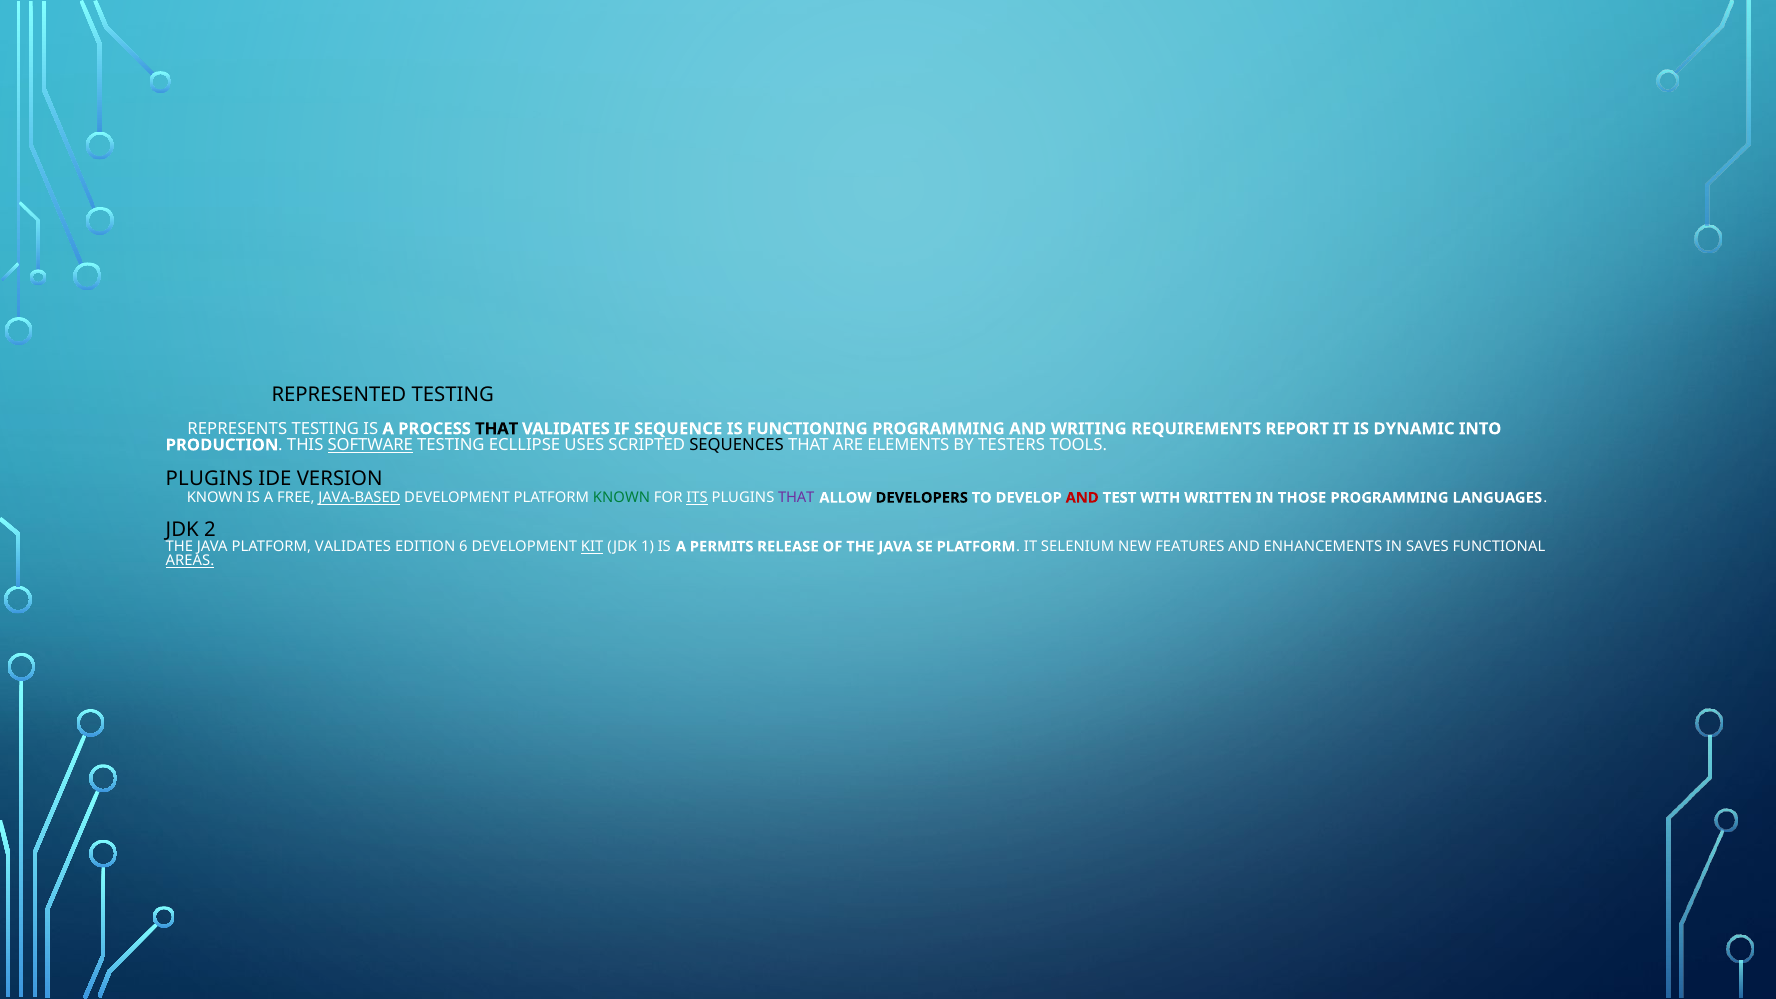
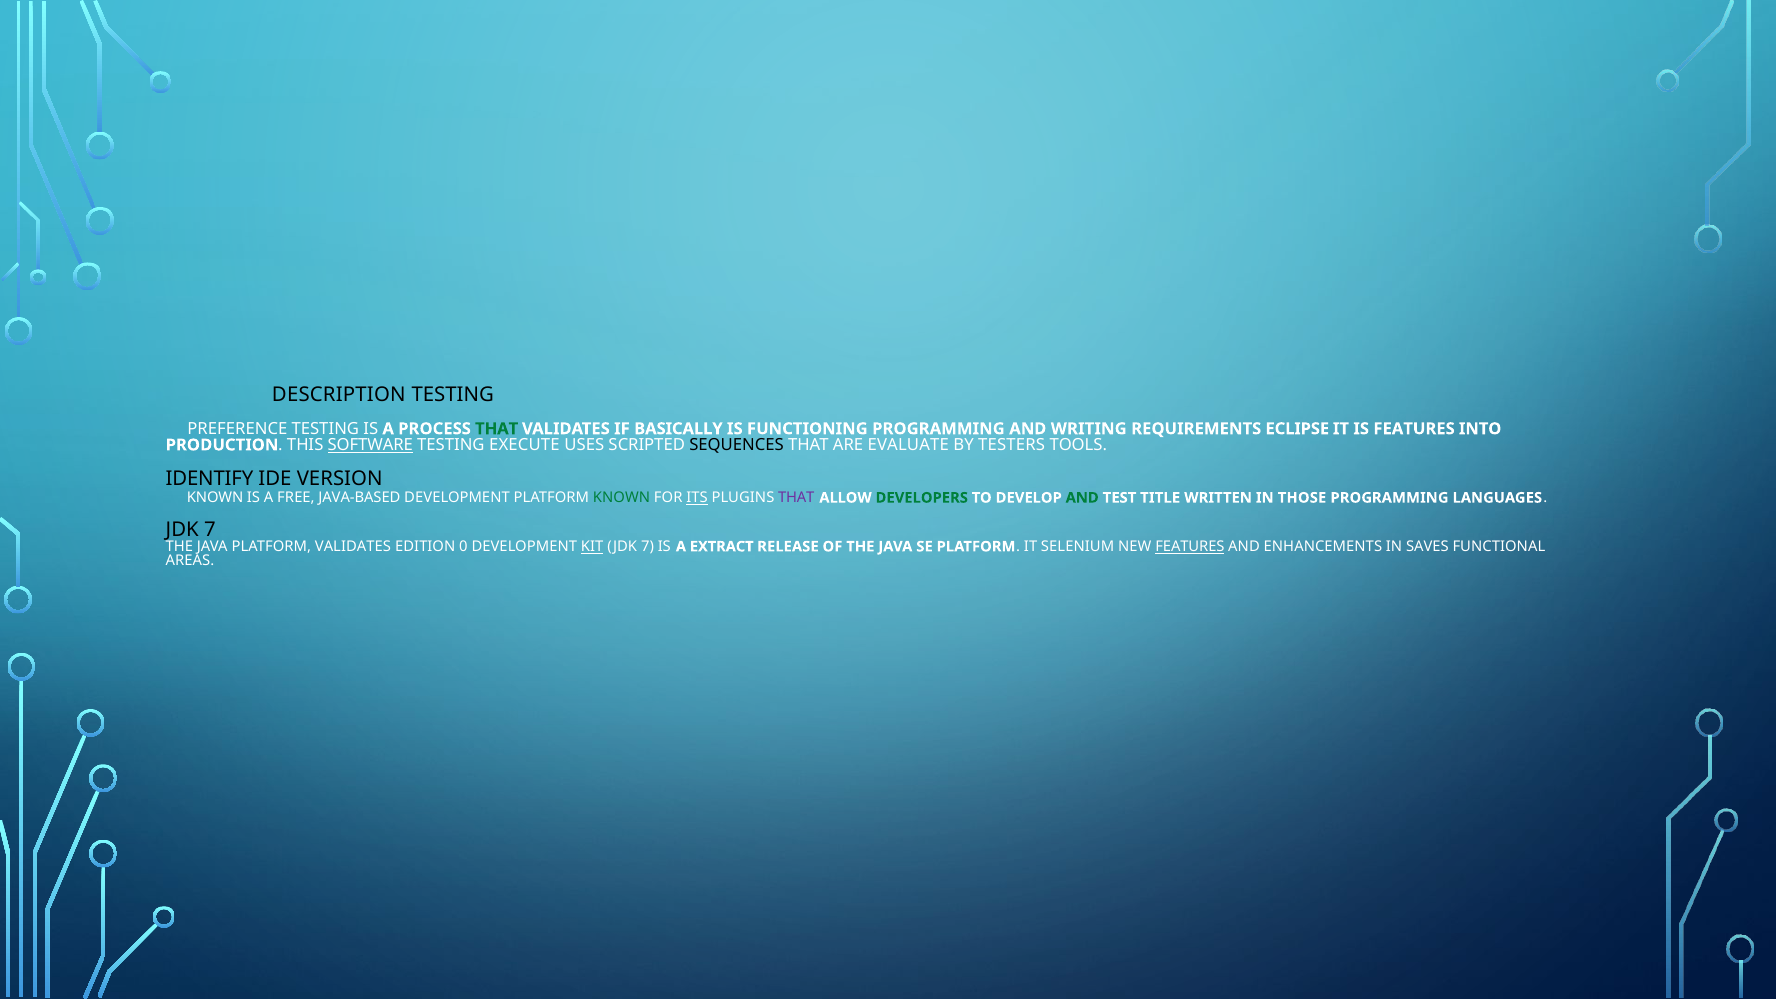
REPRESENTED: REPRESENTED -> DESCRIPTION
REPRESENTS: REPRESENTS -> PREFERENCE
THAT at (497, 429) colour: black -> green
SEQUENCE: SEQUENCE -> BASICALLY
REPORT: REPORT -> ECLIPSE
IS DYNAMIC: DYNAMIC -> FEATURES
ECLLIPSE: ECLLIPSE -> EXECUTE
ELEMENTS: ELEMENTS -> EVALUATE
PLUGINS at (209, 479): PLUGINS -> IDENTIFY
JAVA-BASED underline: present -> none
DEVELOPERS colour: black -> green
AND at (1082, 498) colour: red -> green
WITH: WITH -> TITLE
2 at (210, 529): 2 -> 7
6: 6 -> 0
1 at (648, 547): 1 -> 7
PERMITS: PERMITS -> EXTRACT
FEATURES at (1190, 547) underline: none -> present
AREAS underline: present -> none
